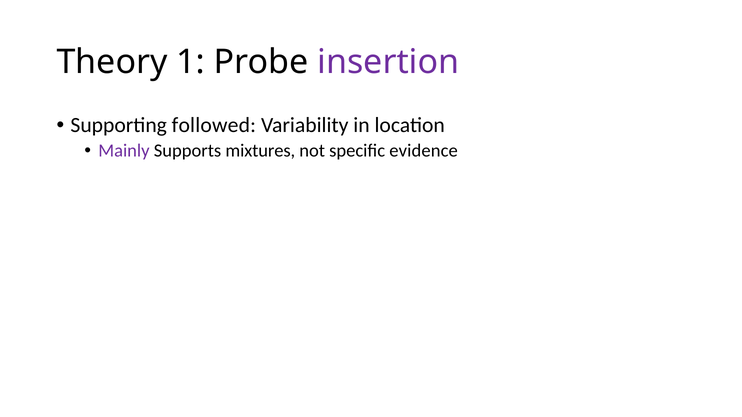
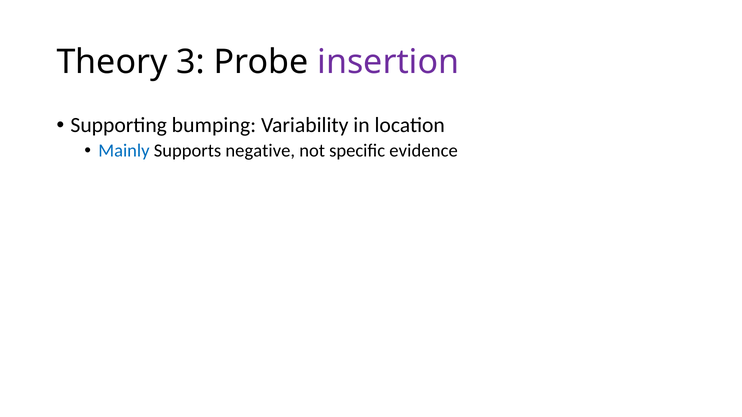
1: 1 -> 3
followed: followed -> bumping
Mainly colour: purple -> blue
mixtures: mixtures -> negative
